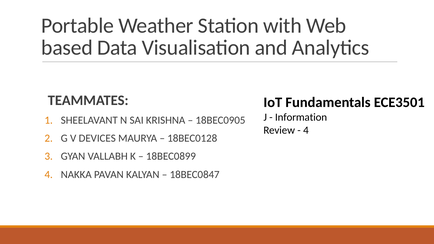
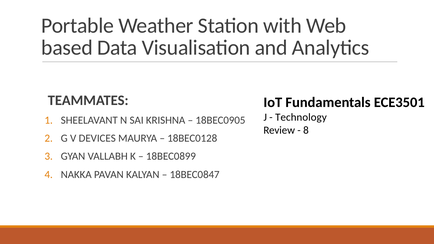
Information: Information -> Technology
4 at (306, 130): 4 -> 8
